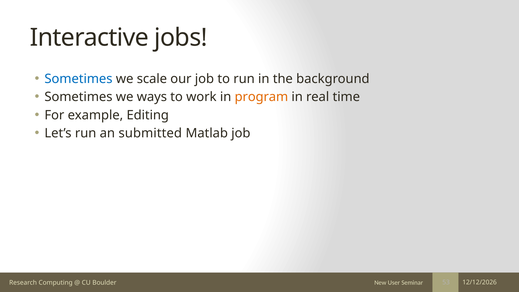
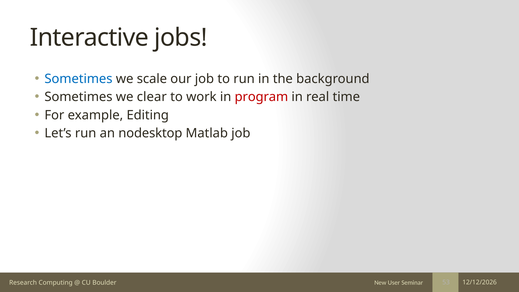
ways: ways -> clear
program colour: orange -> red
submitted: submitted -> nodesktop
